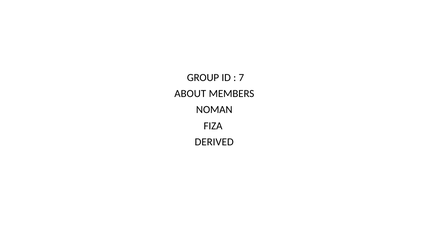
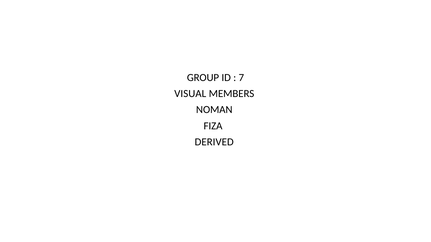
ABOUT: ABOUT -> VISUAL
